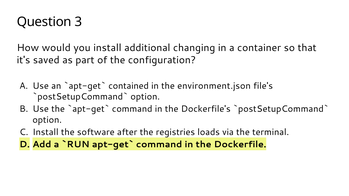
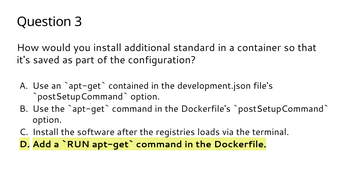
changing: changing -> standard
environment.json: environment.json -> development.json
